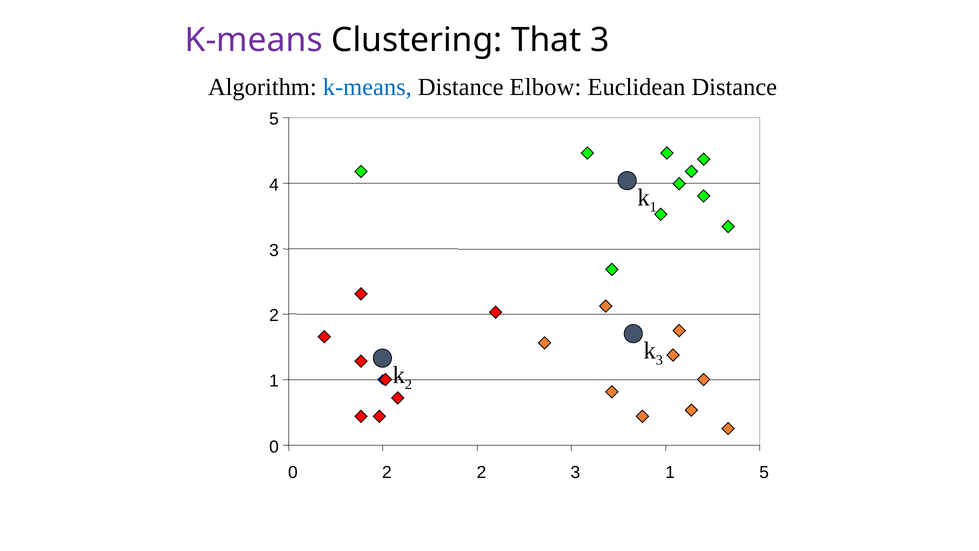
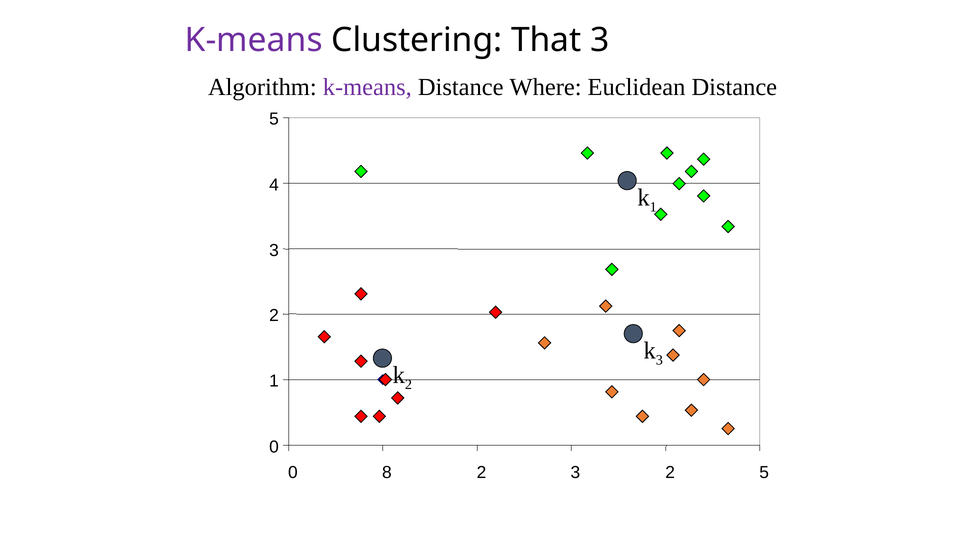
k-means at (367, 87) colour: blue -> purple
Elbow: Elbow -> Where
0 2: 2 -> 8
3 1: 1 -> 2
